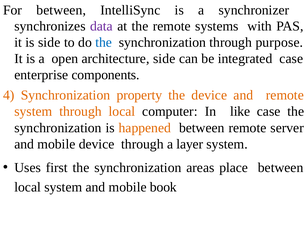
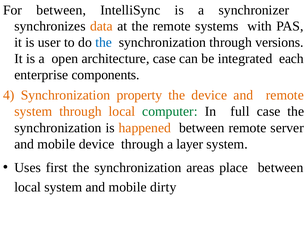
data colour: purple -> orange
is side: side -> user
purpose: purpose -> versions
architecture side: side -> case
integrated case: case -> each
computer colour: black -> green
like: like -> full
book: book -> dirty
